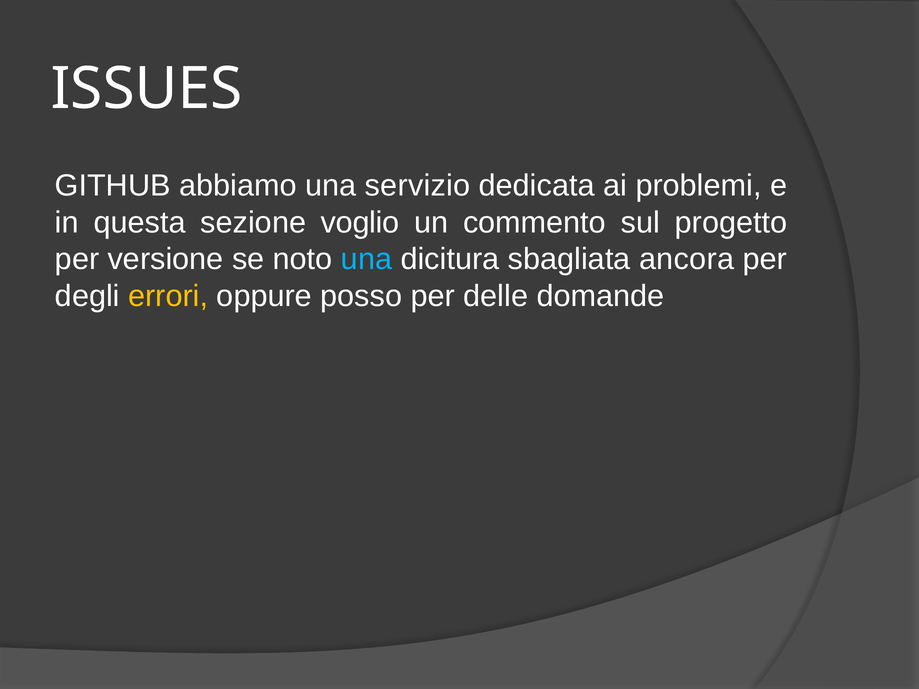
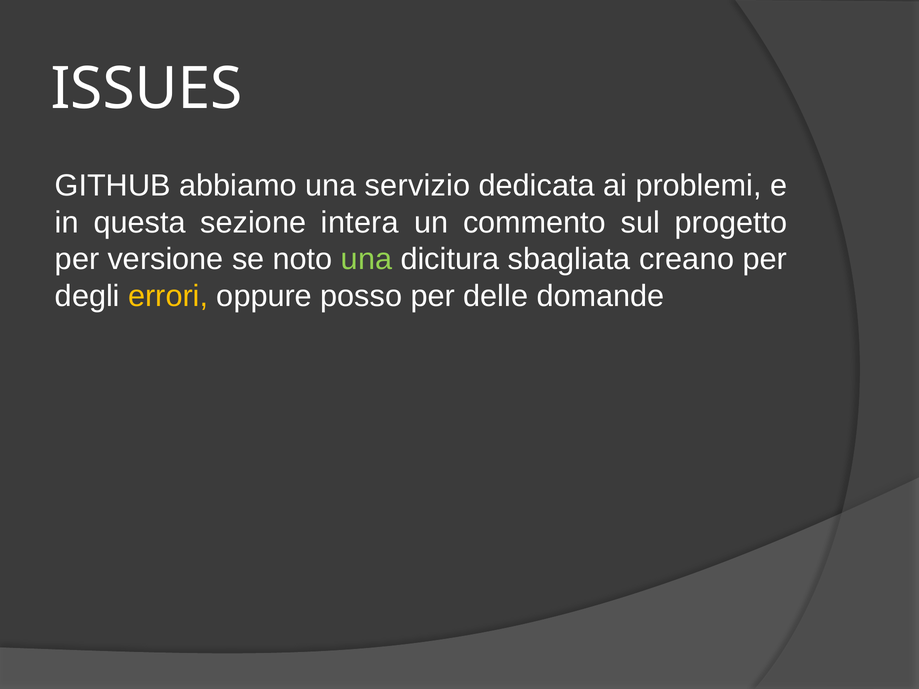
voglio: voglio -> intera
una at (367, 259) colour: light blue -> light green
ancora: ancora -> creano
